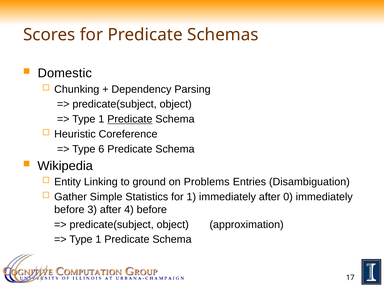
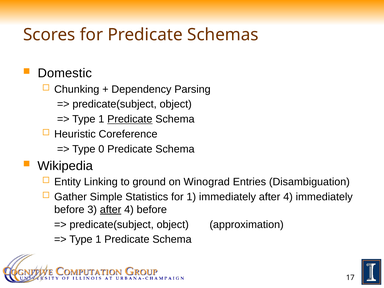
6: 6 -> 0
Problems: Problems -> Winograd
immediately after 0: 0 -> 4
after at (111, 210) underline: none -> present
